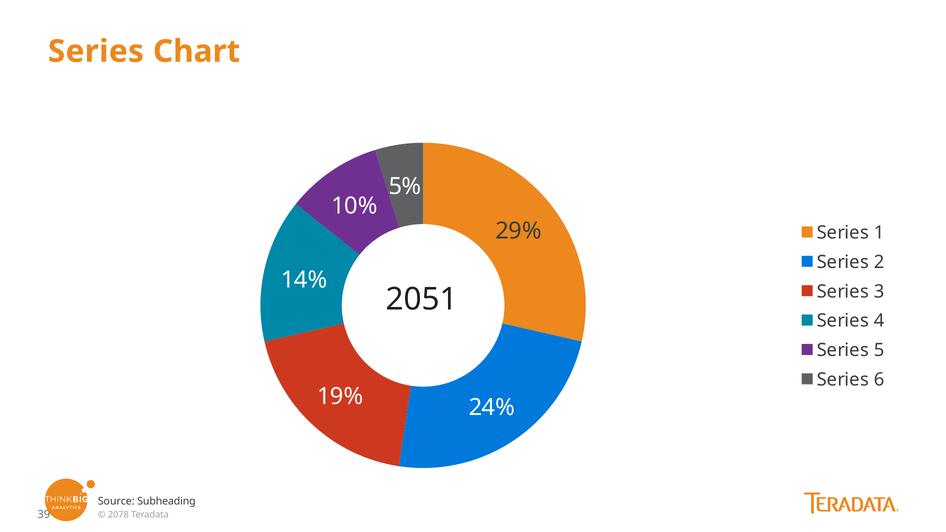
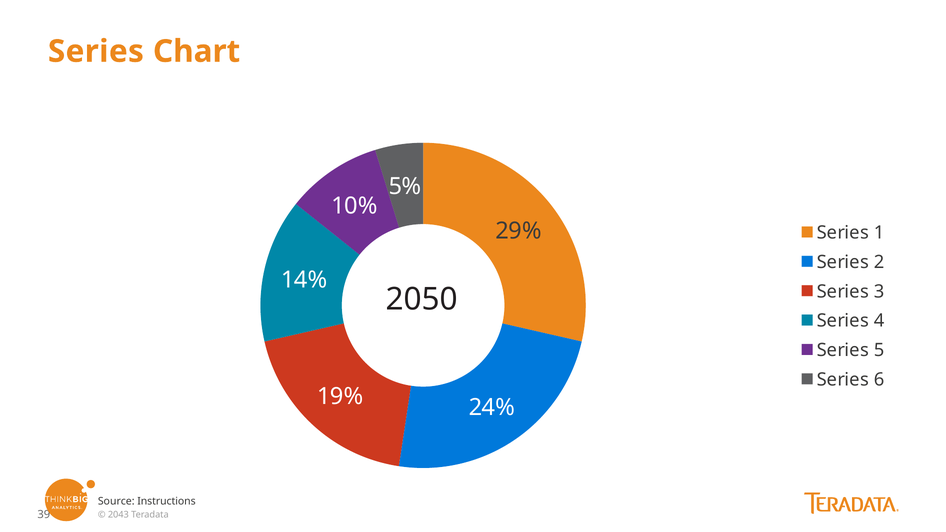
2051: 2051 -> 2050
Subheading: Subheading -> Instructions
2078: 2078 -> 2043
